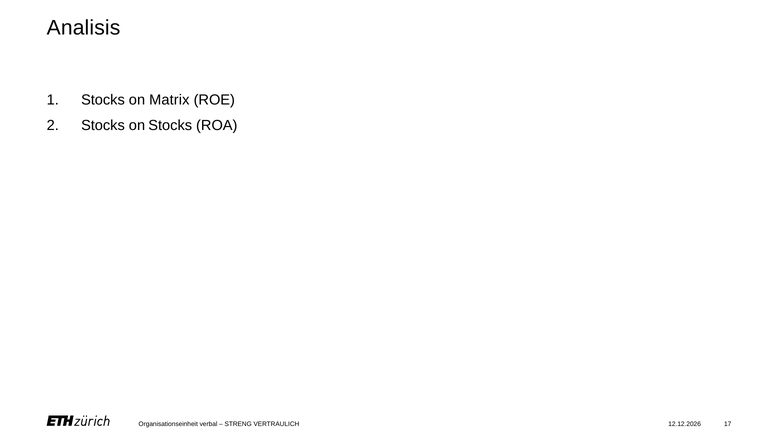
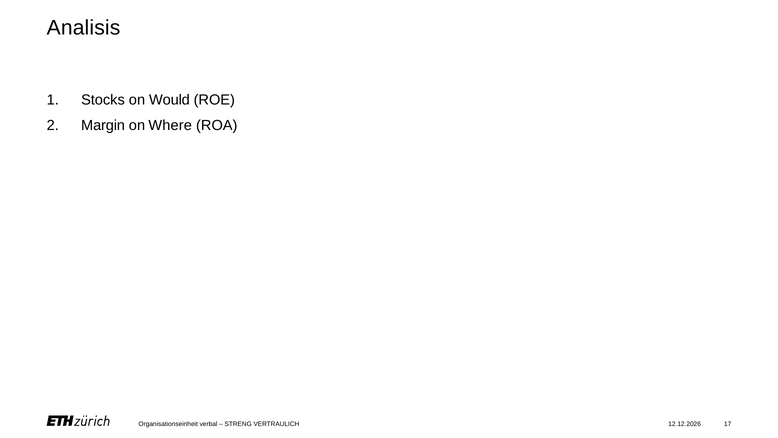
Matrix: Matrix -> Would
Stocks at (103, 126): Stocks -> Margin
on Stocks: Stocks -> Where
